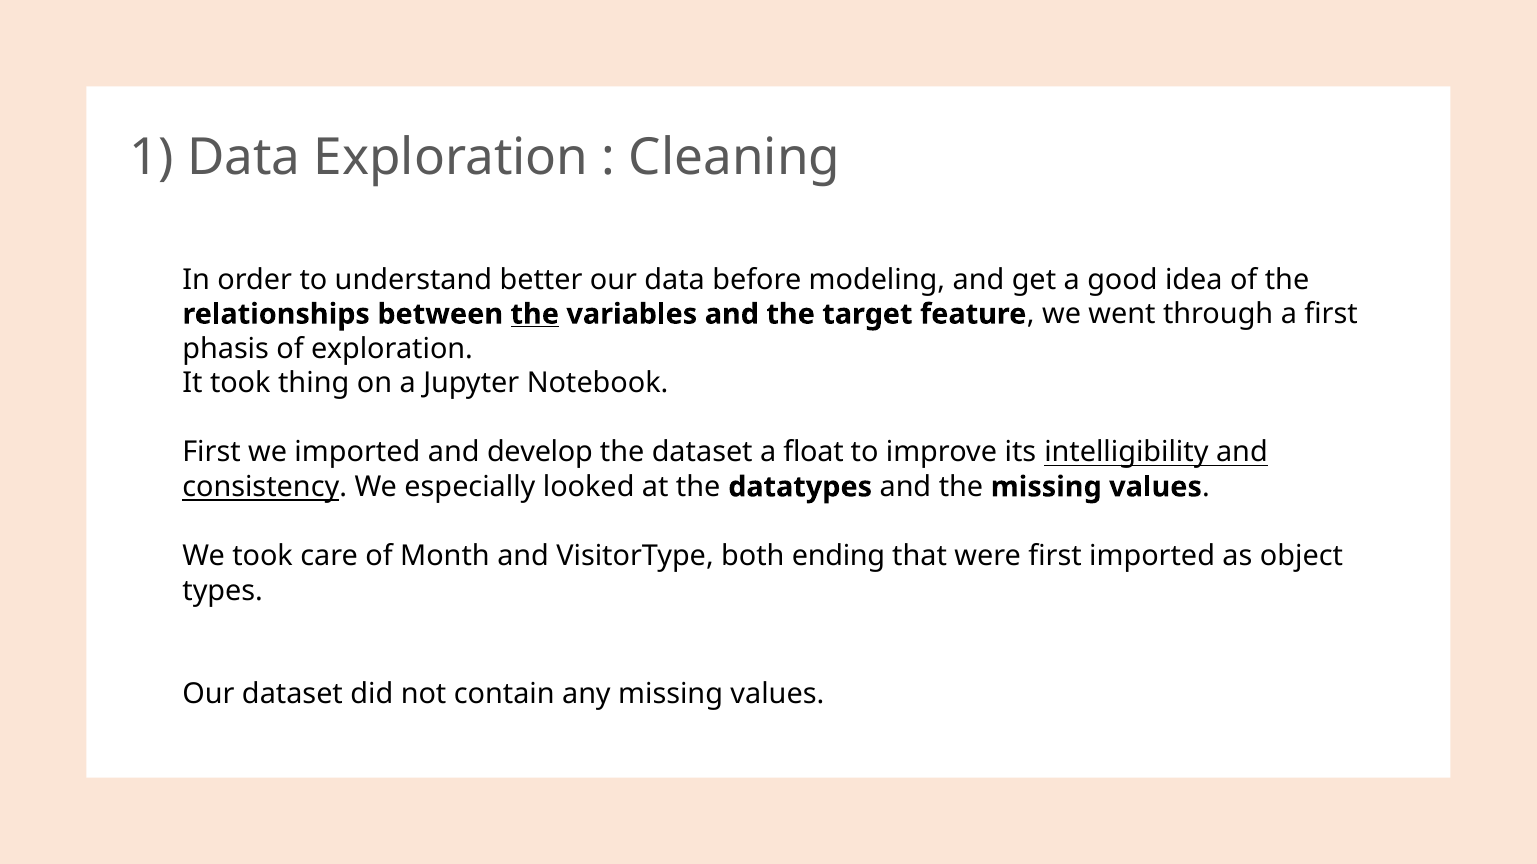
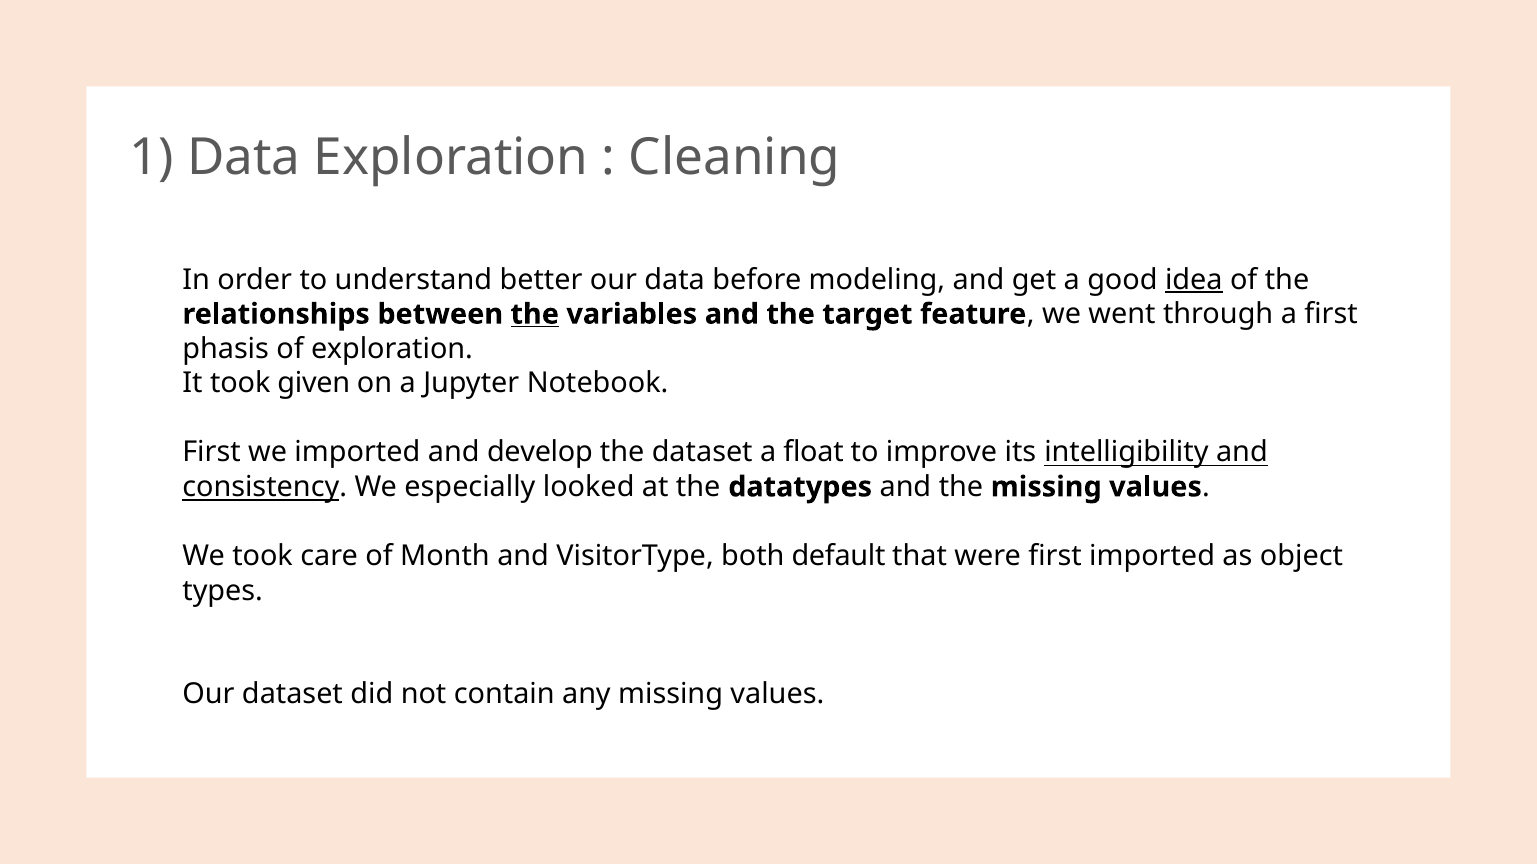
idea underline: none -> present
thing: thing -> given
ending: ending -> default
